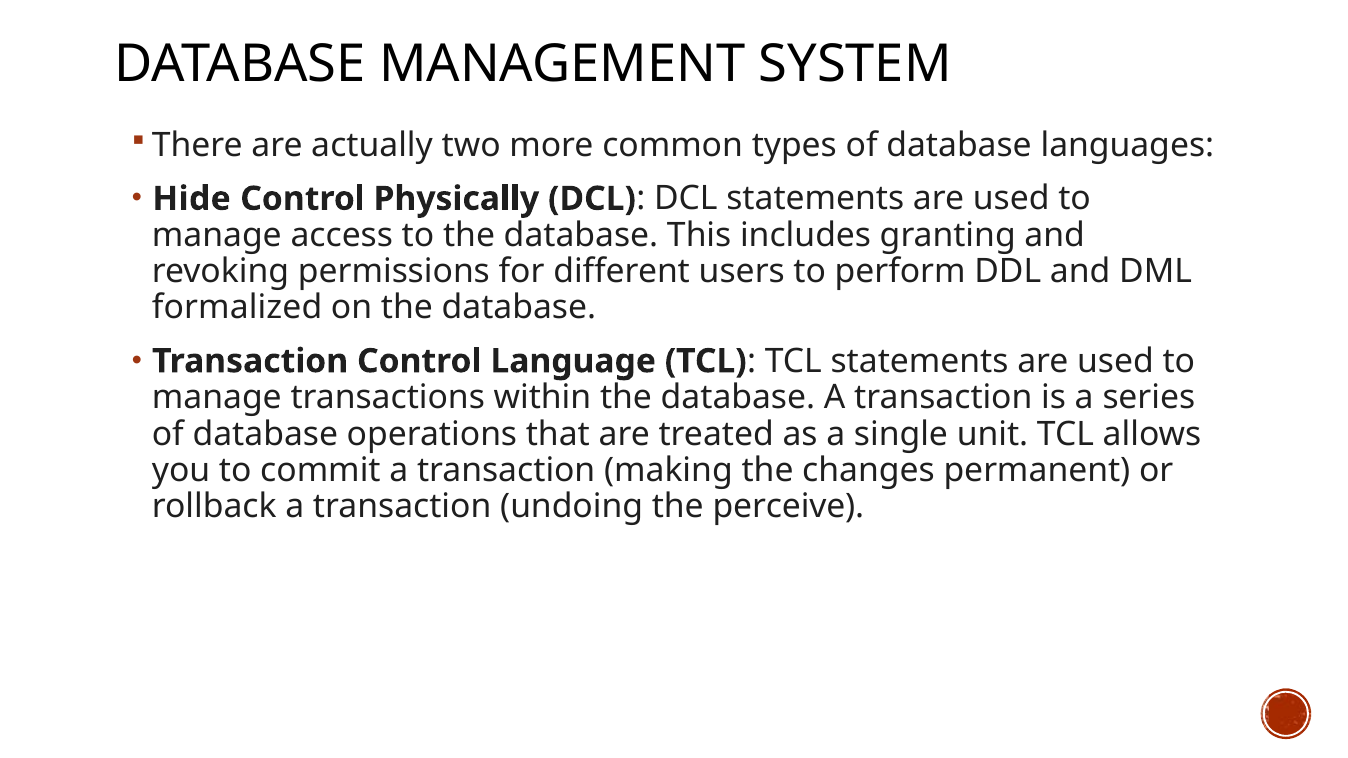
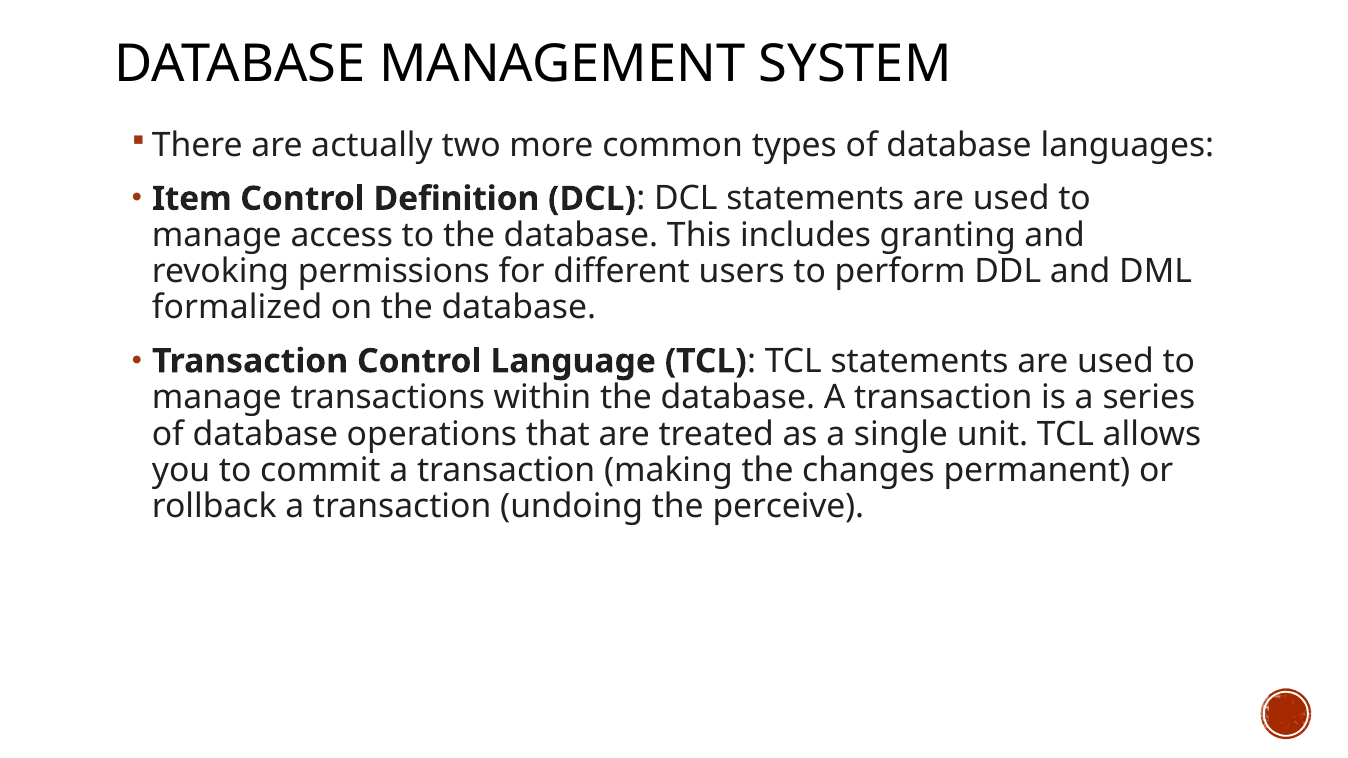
Hide: Hide -> Item
Physically: Physically -> Definition
